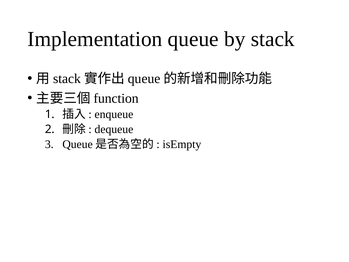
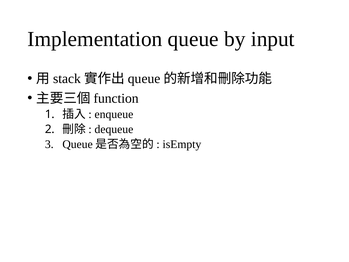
by stack: stack -> input
